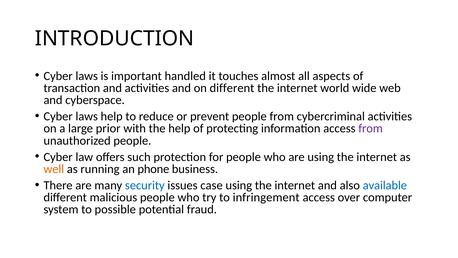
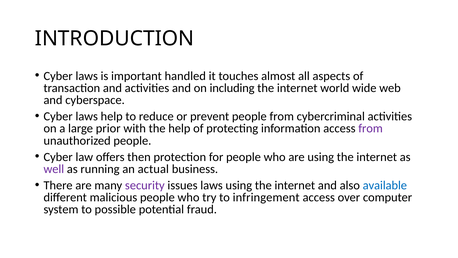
on different: different -> including
such: such -> then
well colour: orange -> purple
phone: phone -> actual
security colour: blue -> purple
issues case: case -> laws
